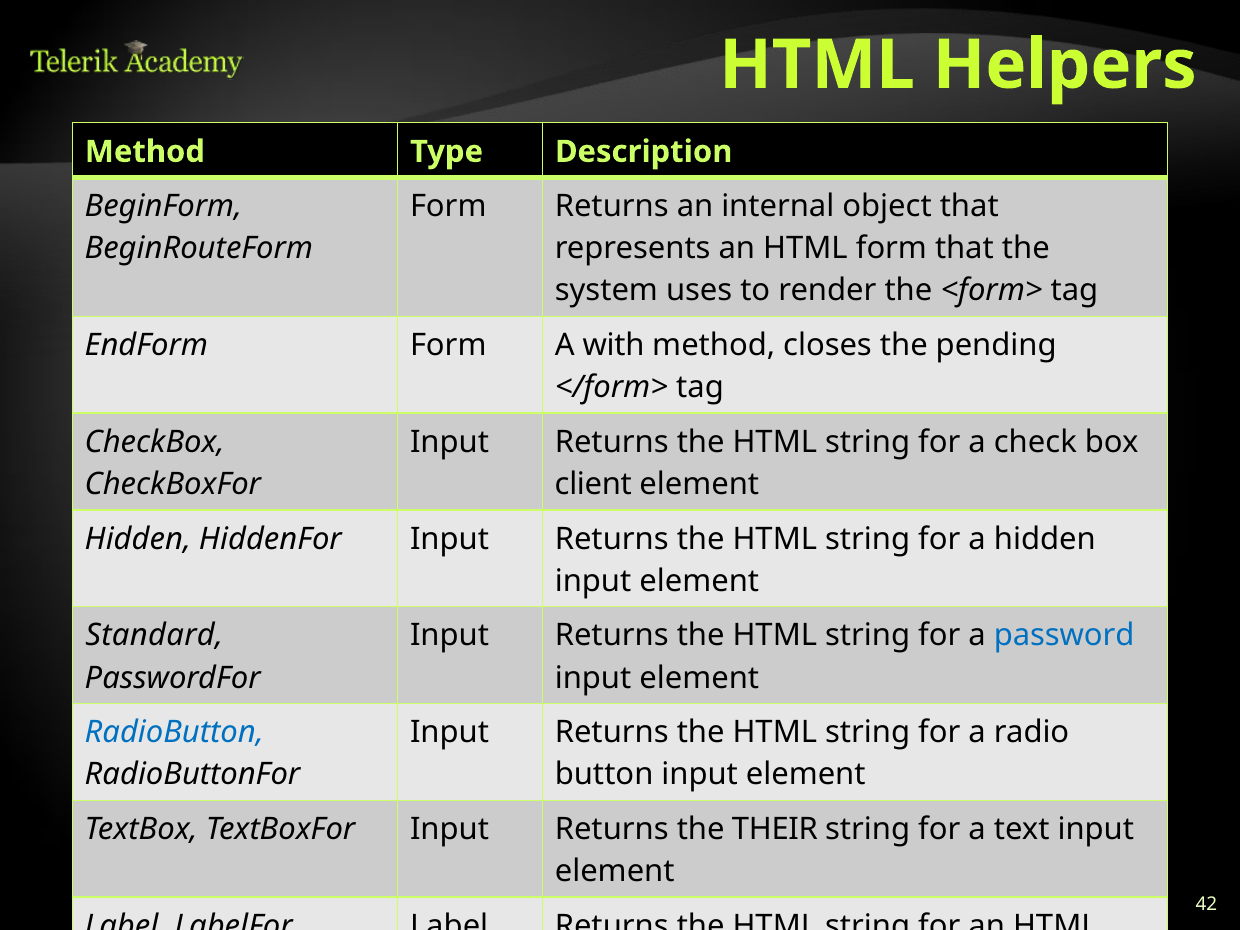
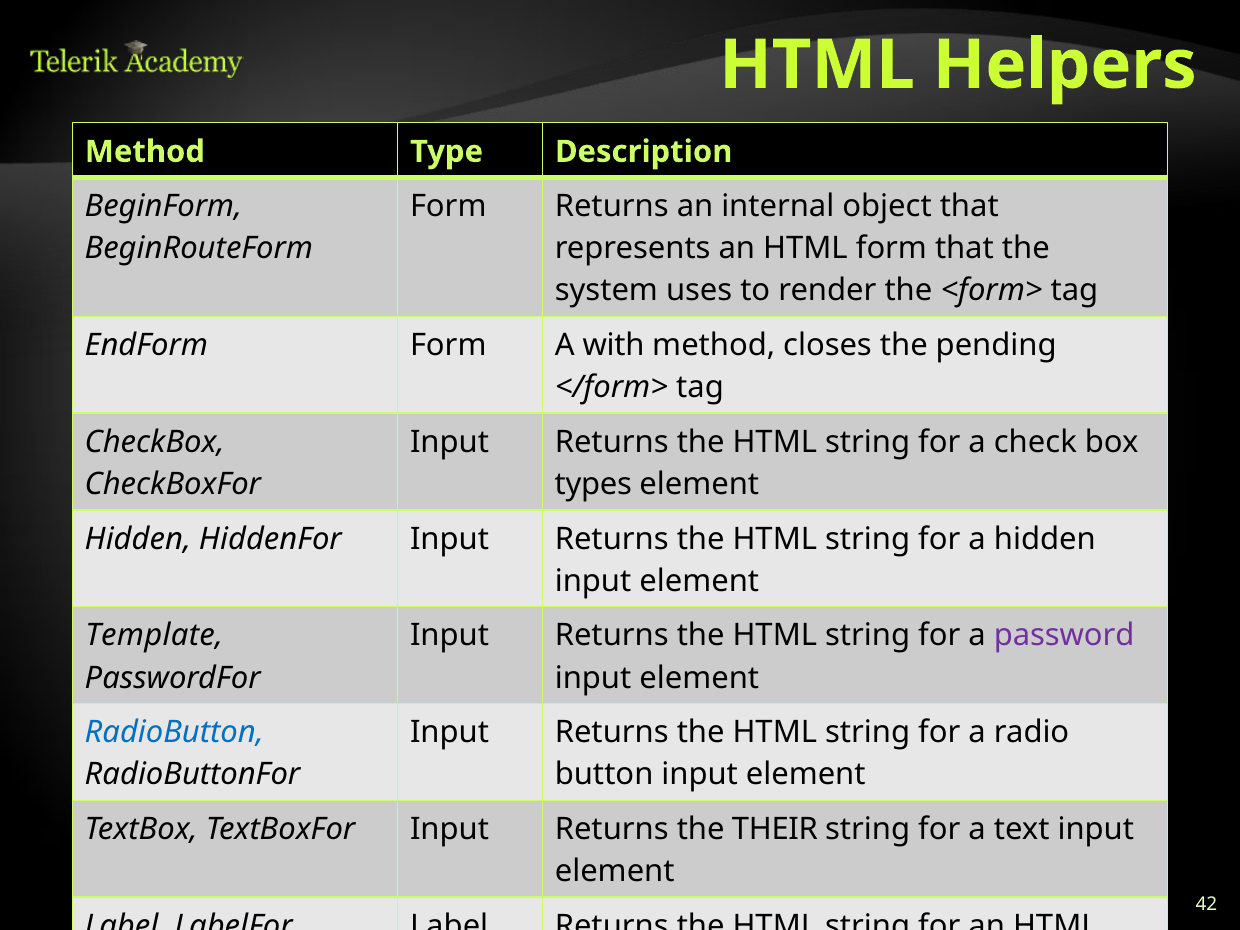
client: client -> types
Standard: Standard -> Template
password colour: blue -> purple
